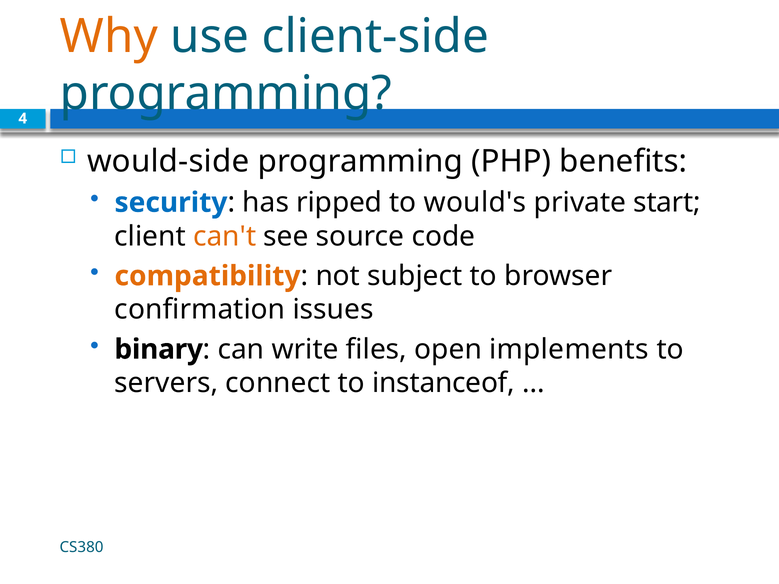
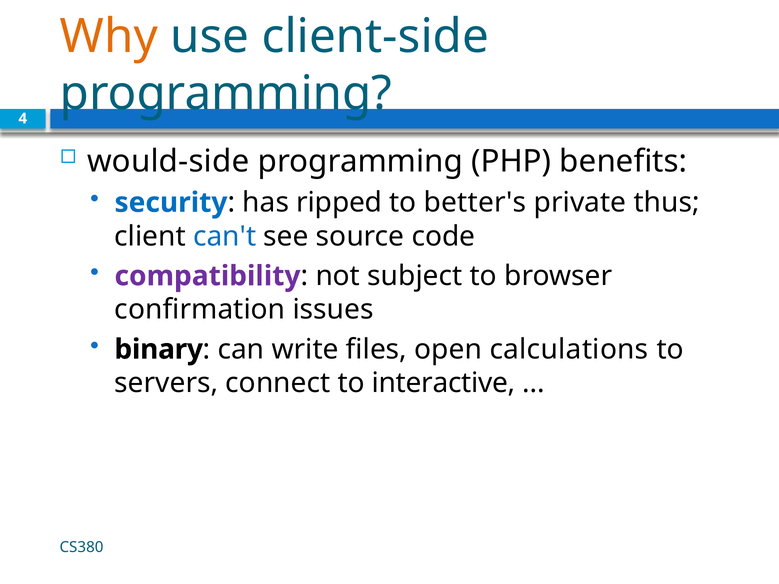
would's: would's -> better's
start: start -> thus
can't colour: orange -> blue
compatibility colour: orange -> purple
implements: implements -> calculations
instanceof: instanceof -> interactive
